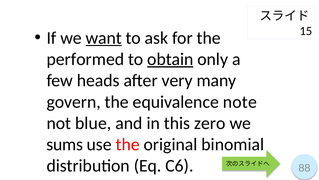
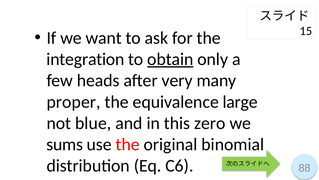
want underline: present -> none
performed: performed -> integration
govern: govern -> proper
note: note -> large
